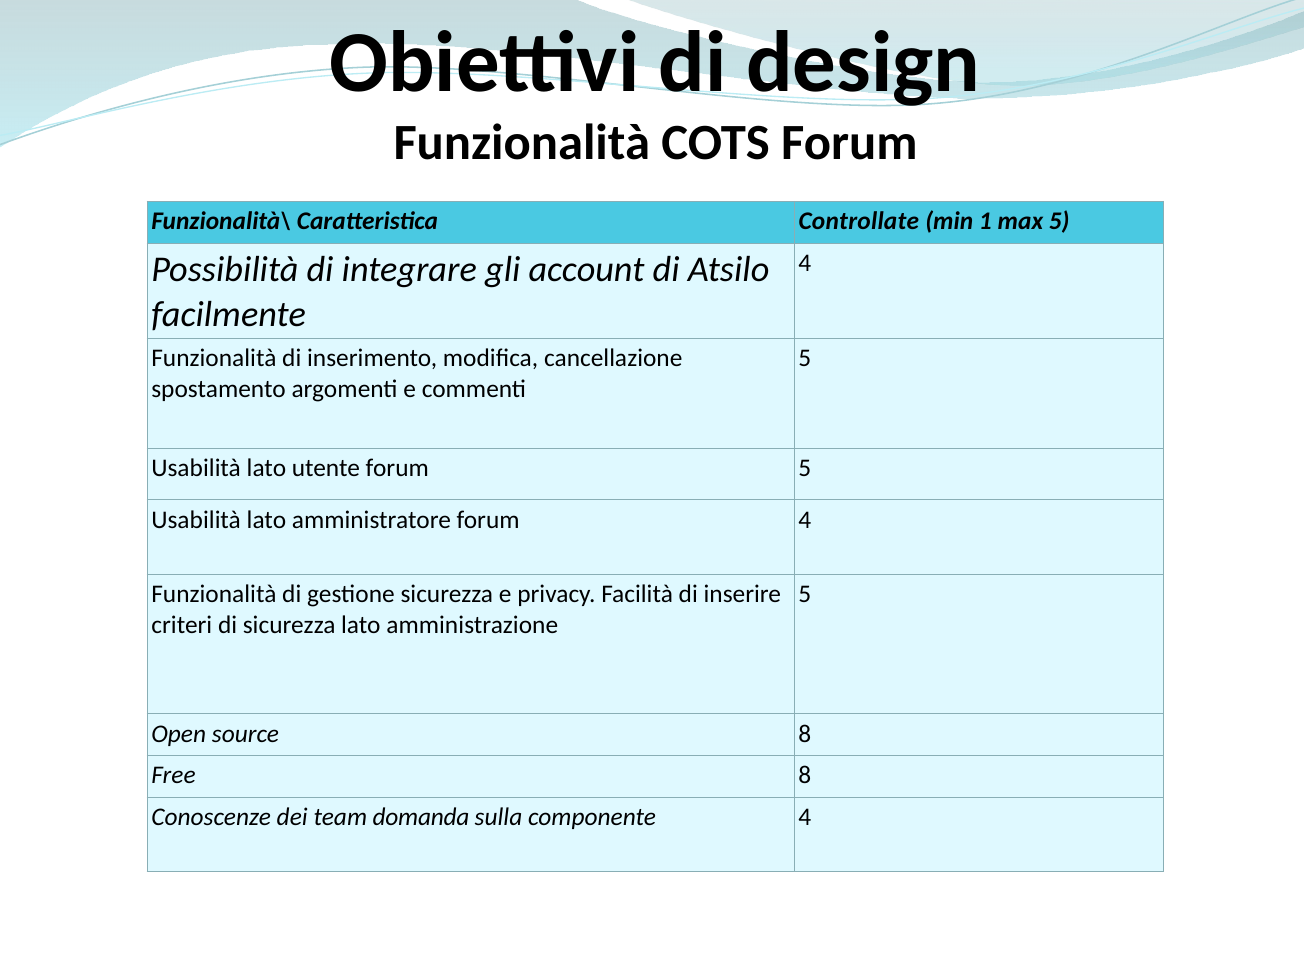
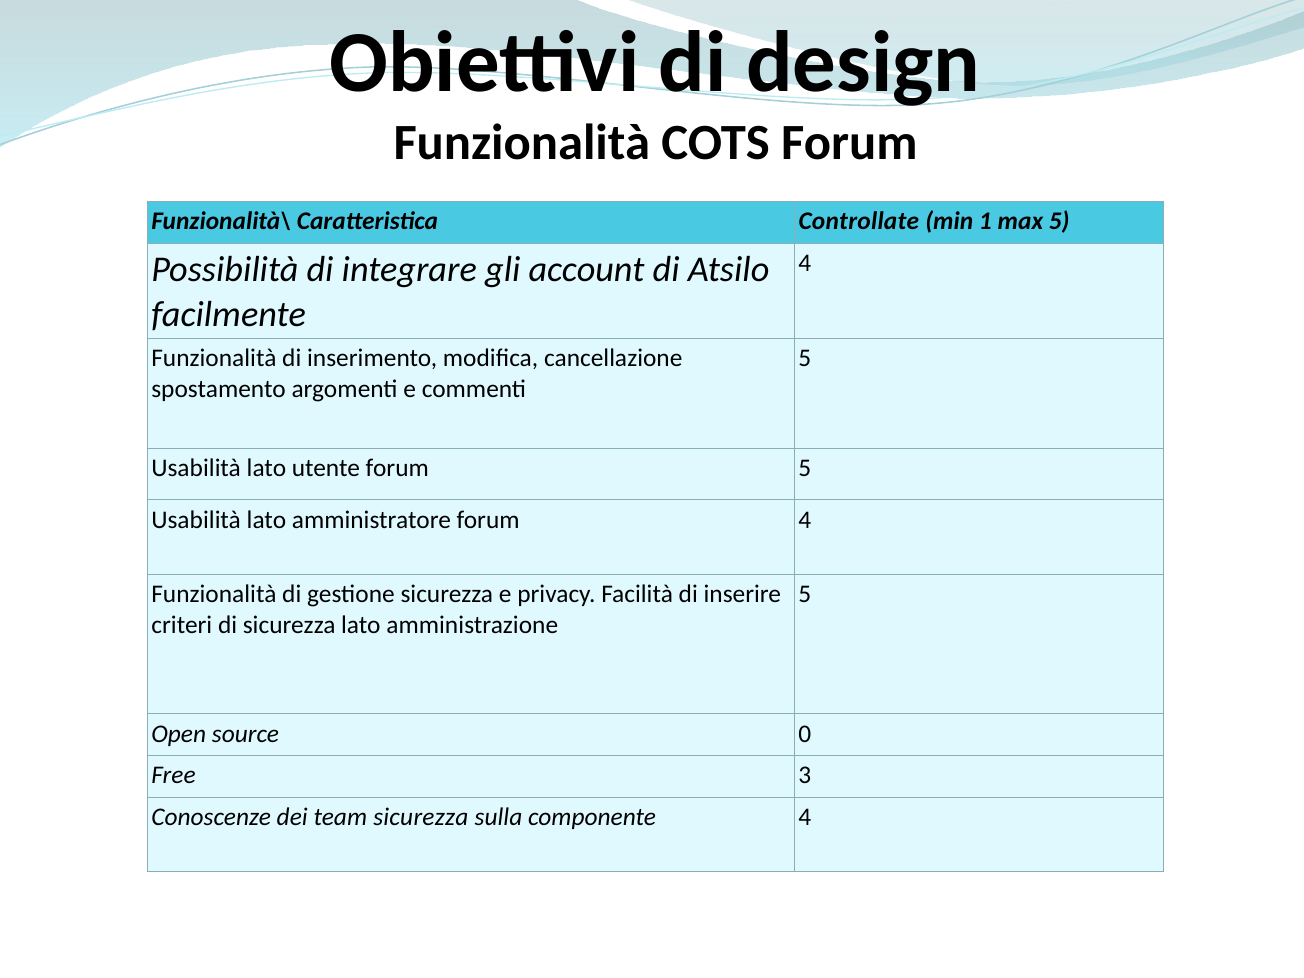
source 8: 8 -> 0
Free 8: 8 -> 3
team domanda: domanda -> sicurezza
